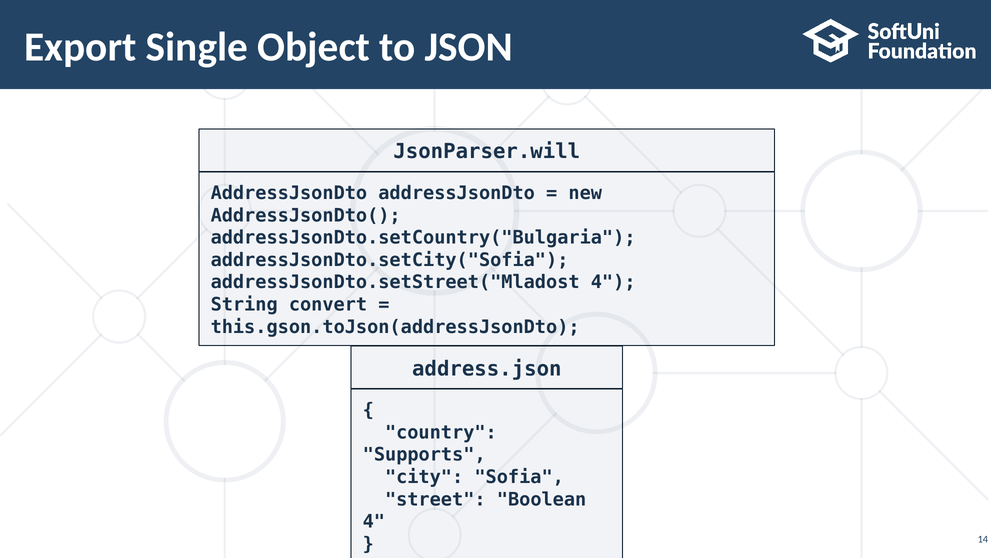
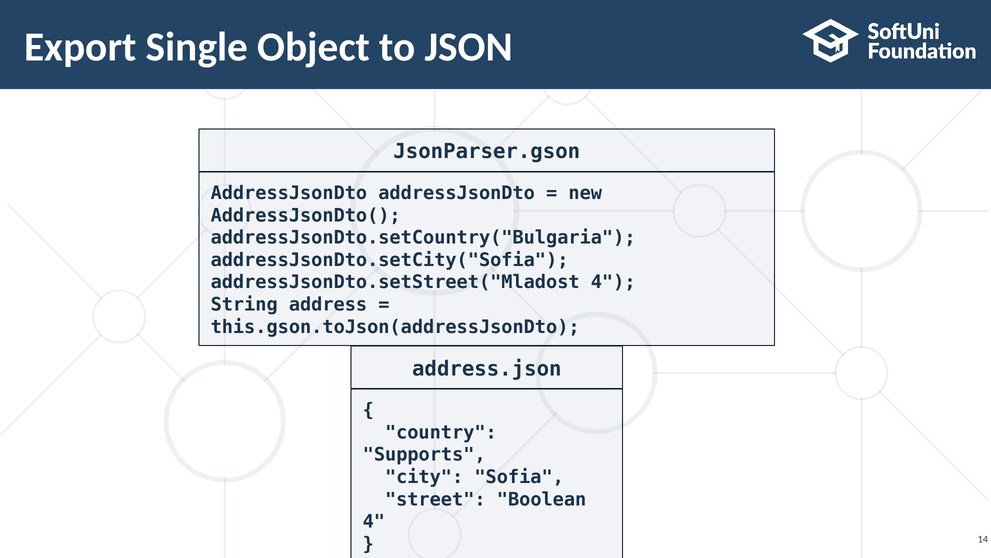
JsonParser.will: JsonParser.will -> JsonParser.gson
convert: convert -> address
